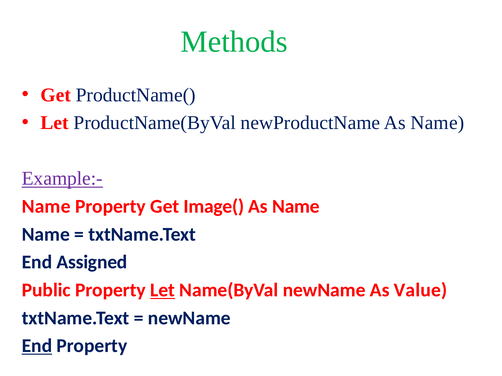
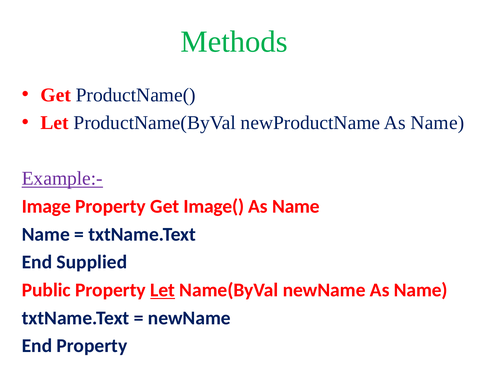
Name at (46, 207): Name -> Image
Assigned: Assigned -> Supplied
newName As Value: Value -> Name
End at (37, 346) underline: present -> none
